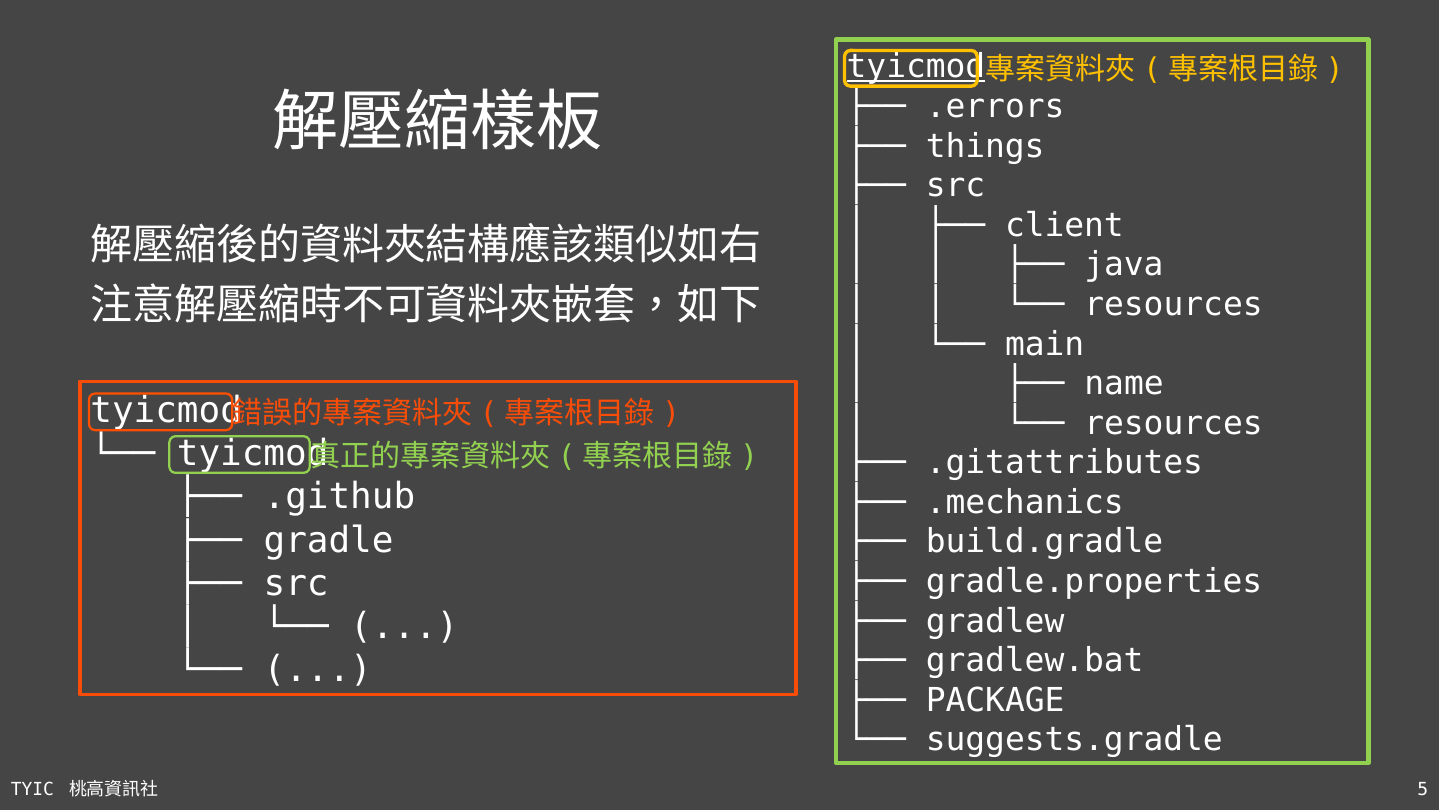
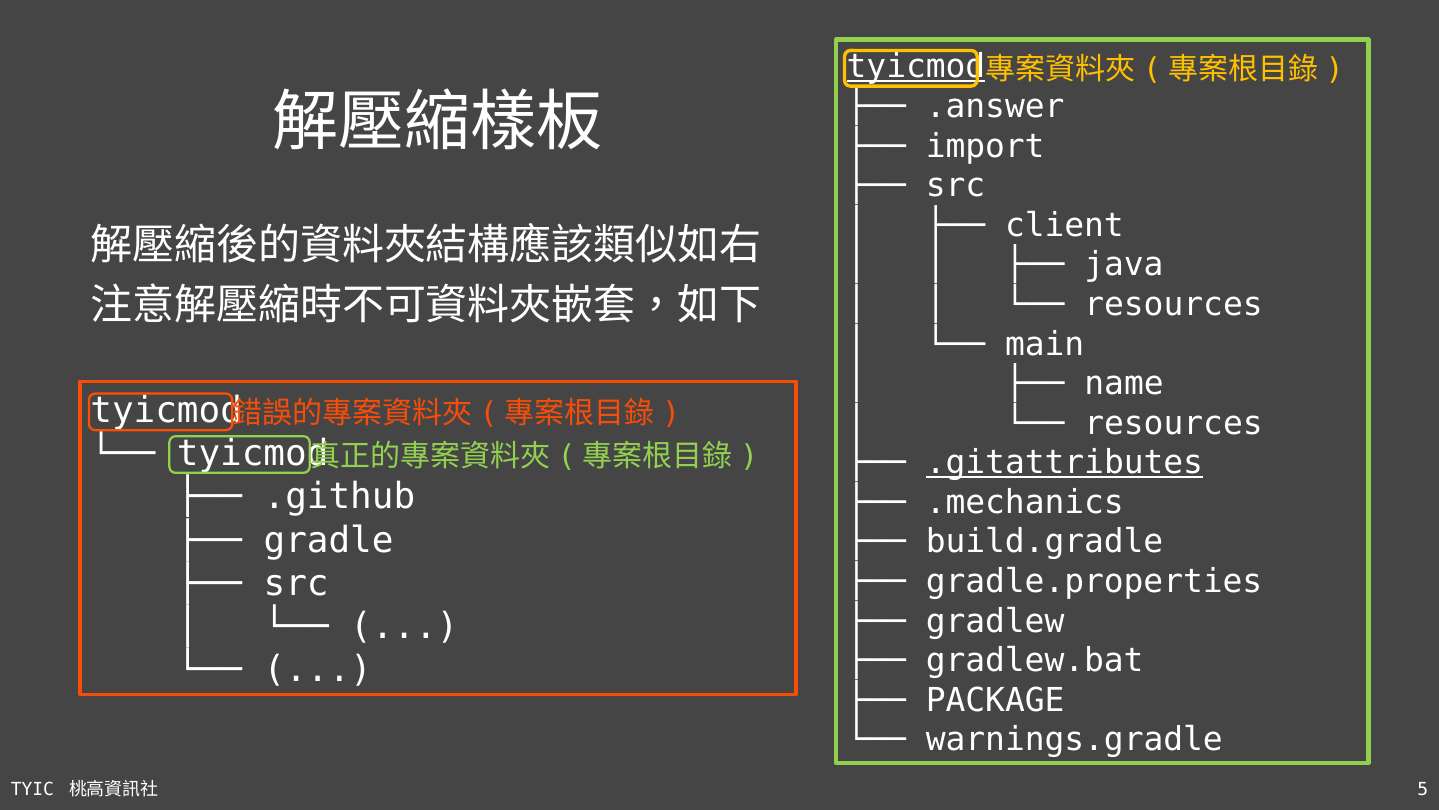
.errors: .errors -> .answer
things: things -> import
.gitattributes underline: none -> present
suggests.gradle: suggests.gradle -> warnings.gradle
